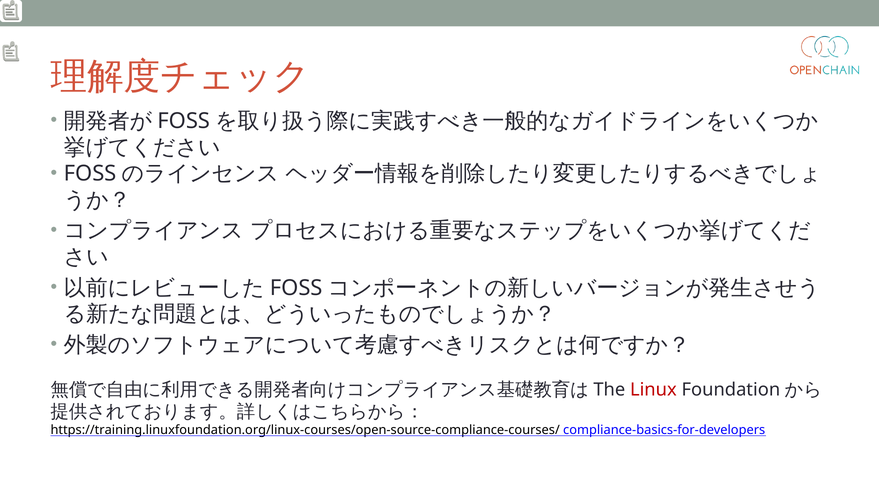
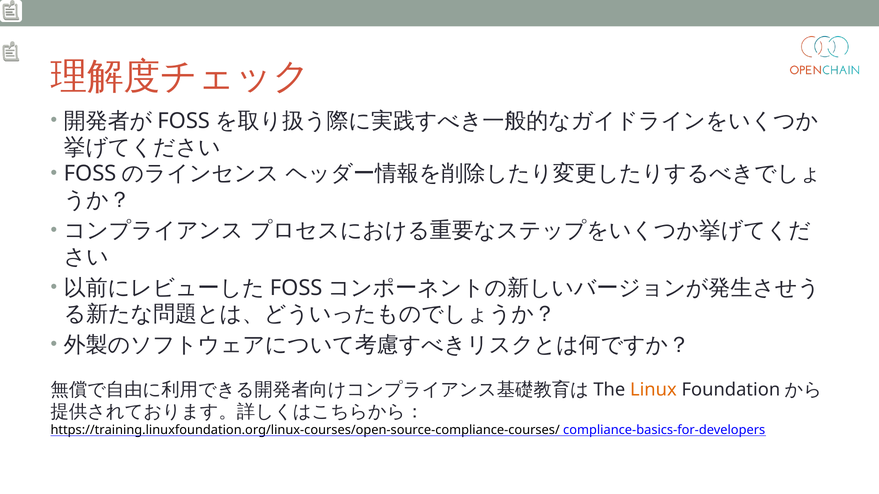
Linux colour: red -> orange
